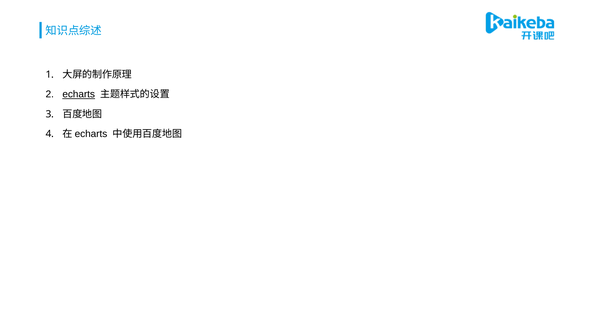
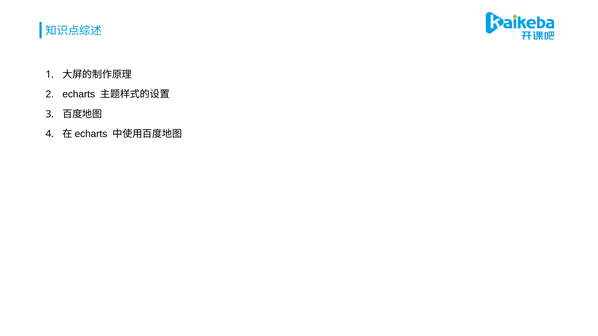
echarts underline: present -> none
